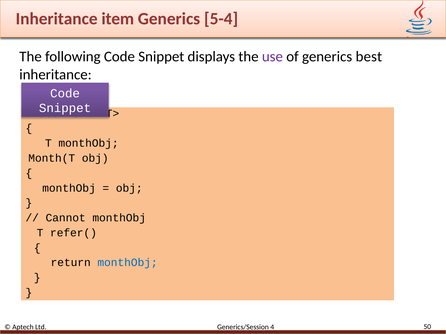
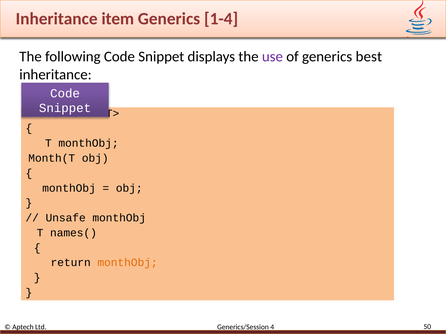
5-4: 5-4 -> 1-4
Cannot: Cannot -> Unsafe
refer(: refer( -> names(
monthObj at (128, 263) colour: blue -> orange
